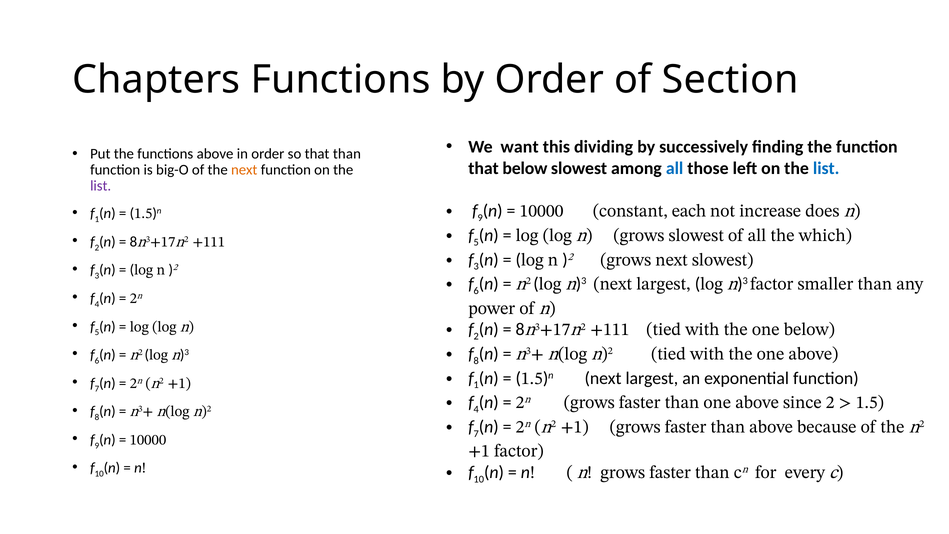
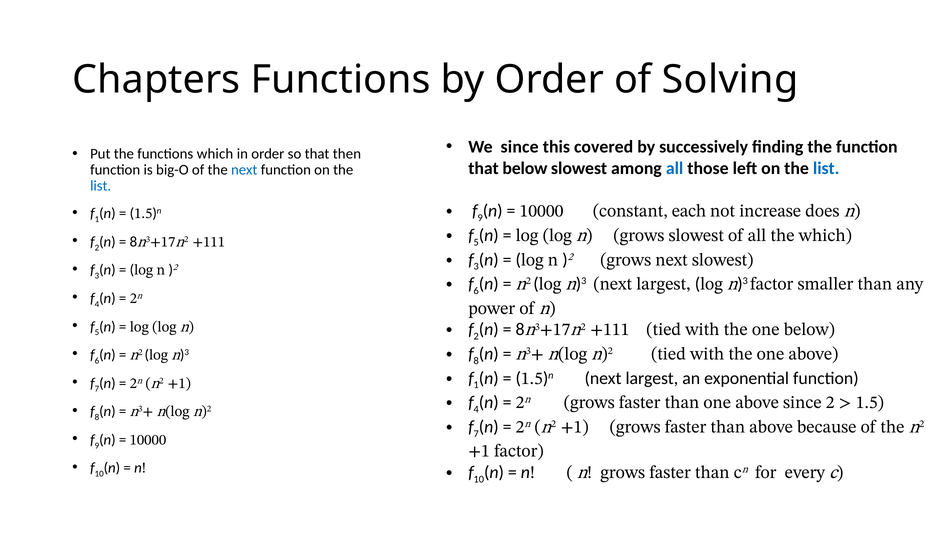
Section: Section -> Solving
We want: want -> since
dividing: dividing -> covered
functions above: above -> which
that than: than -> then
next at (244, 170) colour: orange -> blue
list at (101, 186) colour: purple -> blue
